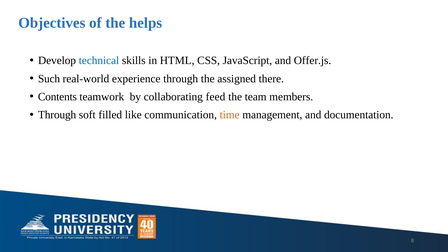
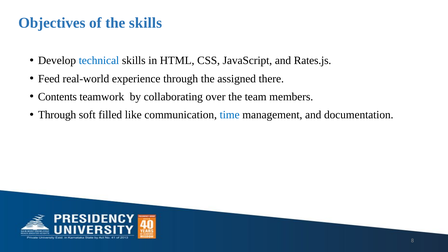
the helps: helps -> skills
Offer.js: Offer.js -> Rates.js
Such: Such -> Feed
feed: feed -> over
time colour: orange -> blue
